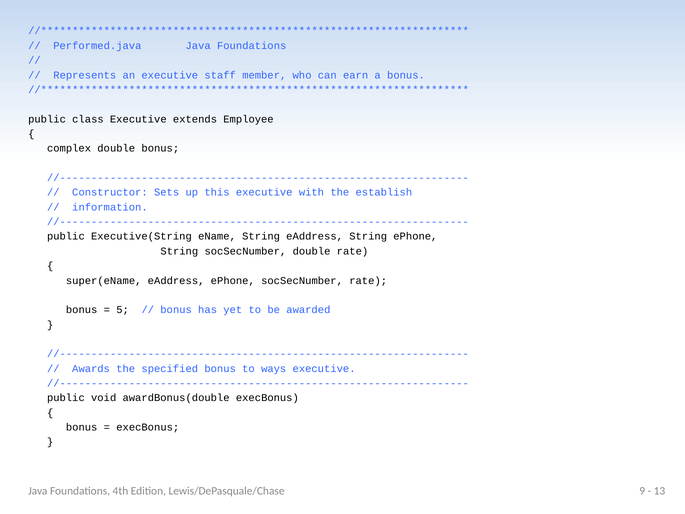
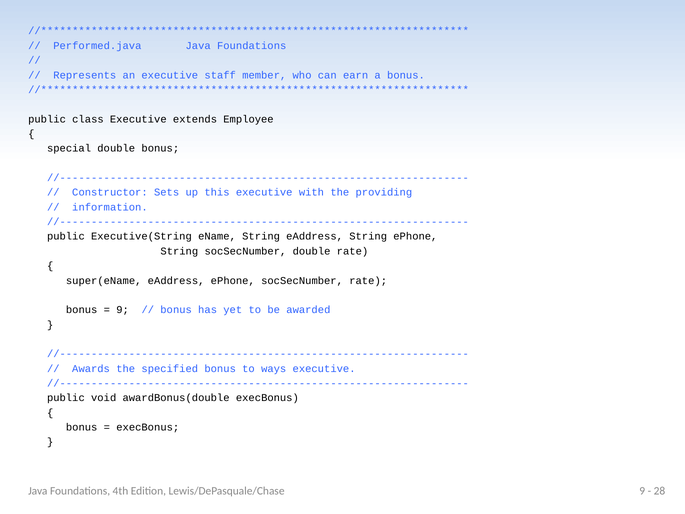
complex: complex -> special
establish: establish -> providing
5 at (123, 310): 5 -> 9
13: 13 -> 28
